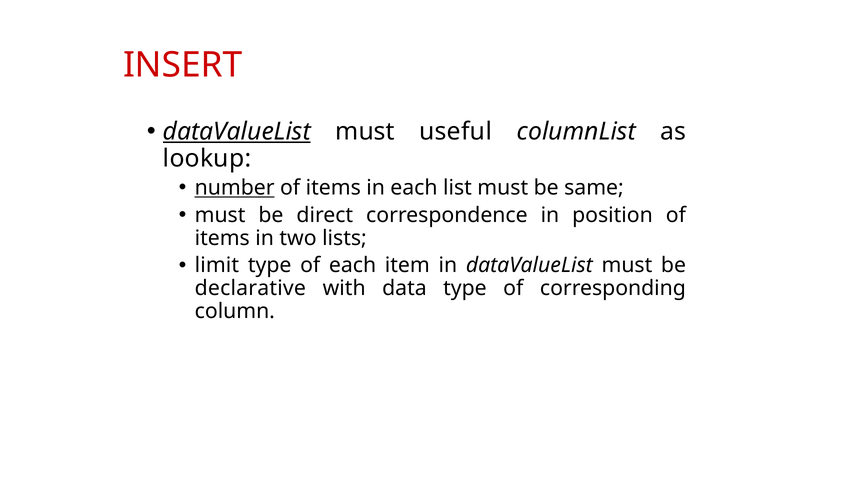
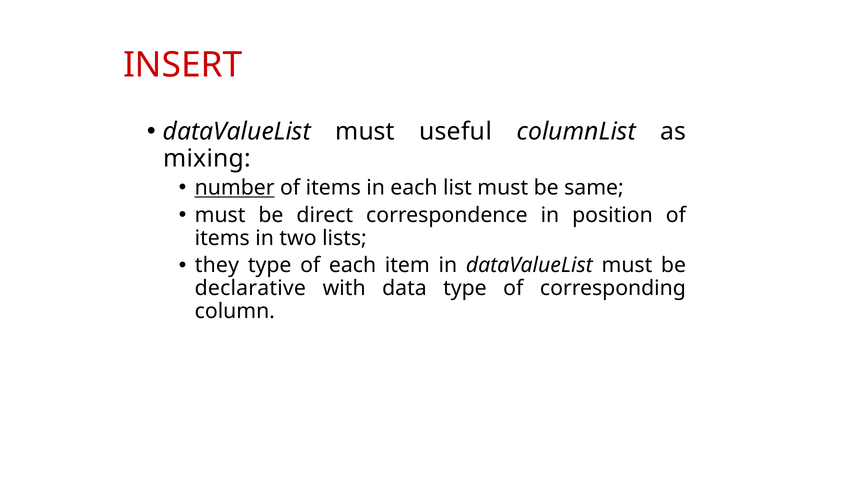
dataValueList at (237, 132) underline: present -> none
lookup: lookup -> mixing
limit: limit -> they
